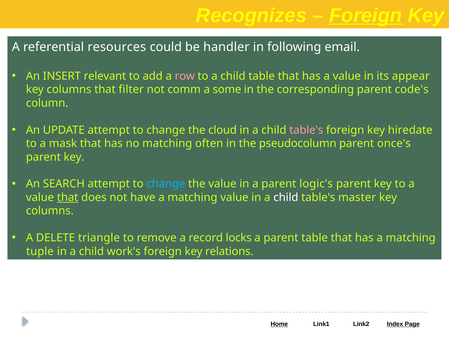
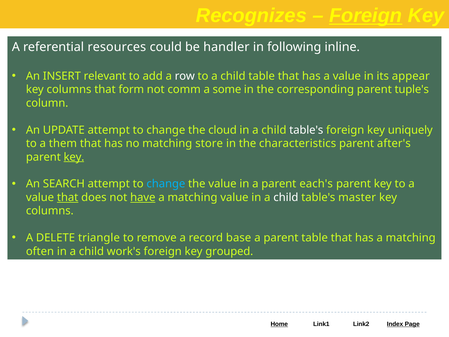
email: email -> inline
row colour: pink -> white
filter: filter -> form
code's: code's -> tuple's
table's at (306, 130) colour: pink -> white
hiredate: hiredate -> uniquely
mask: mask -> them
often: often -> store
pseudocolumn: pseudocolumn -> characteristics
once's: once's -> after's
key at (74, 157) underline: none -> present
logic's: logic's -> each's
have underline: none -> present
locks: locks -> base
tuple: tuple -> often
relations: relations -> grouped
